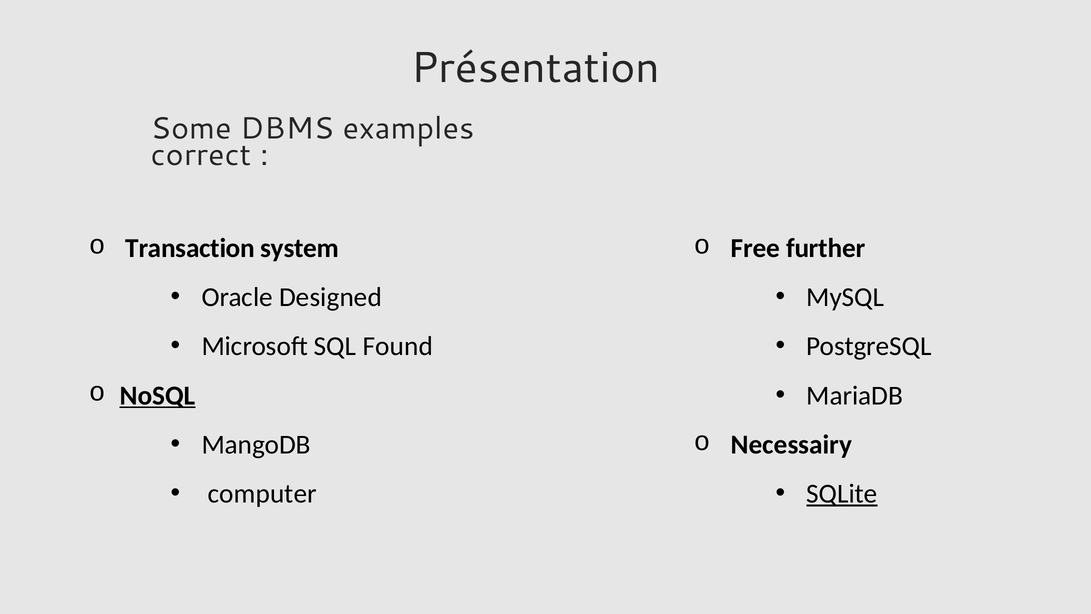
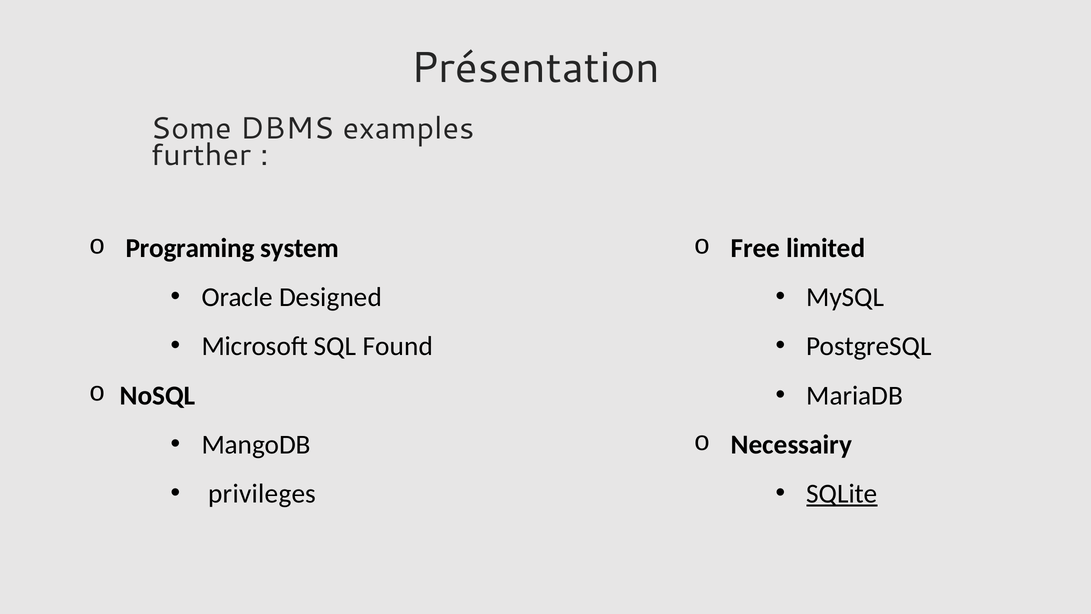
correct: correct -> further
Transaction: Transaction -> Programing
further: further -> limited
NoSQL underline: present -> none
computer: computer -> privileges
